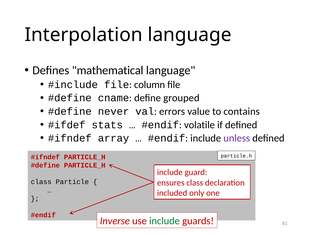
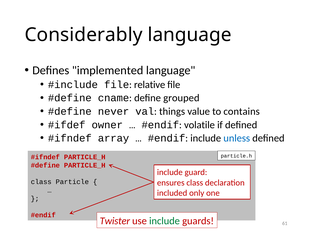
Interpolation: Interpolation -> Considerably
mathematical: mathematical -> implemented
column: column -> relative
errors: errors -> things
stats: stats -> owner
unless colour: purple -> blue
Inverse: Inverse -> Twister
